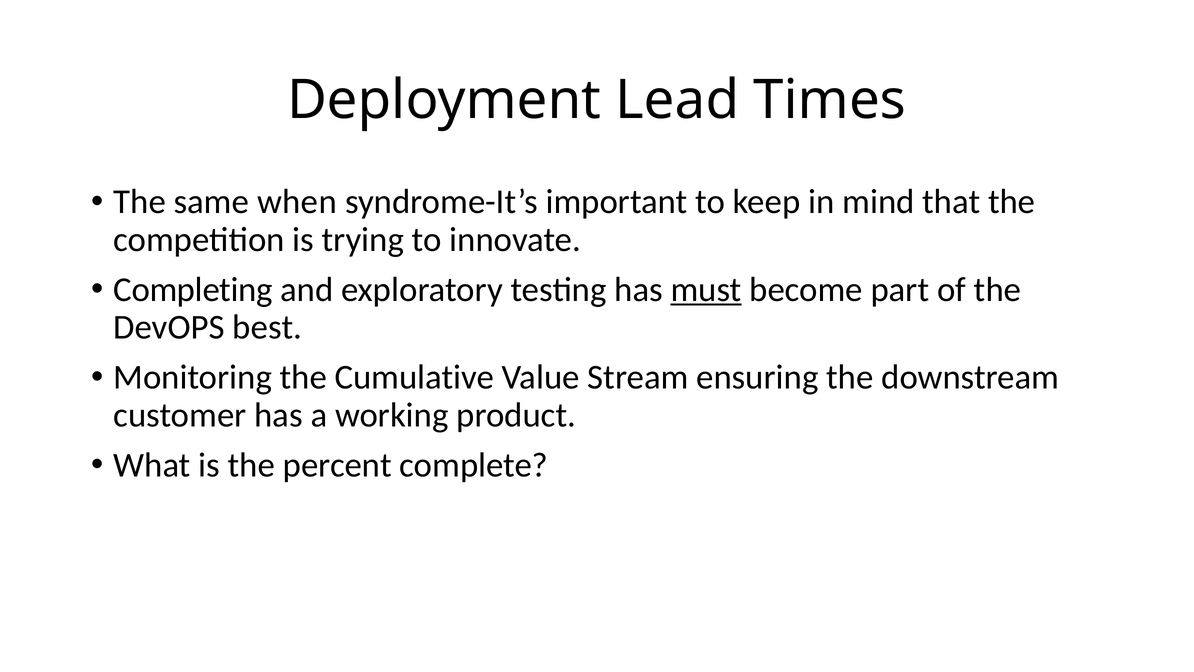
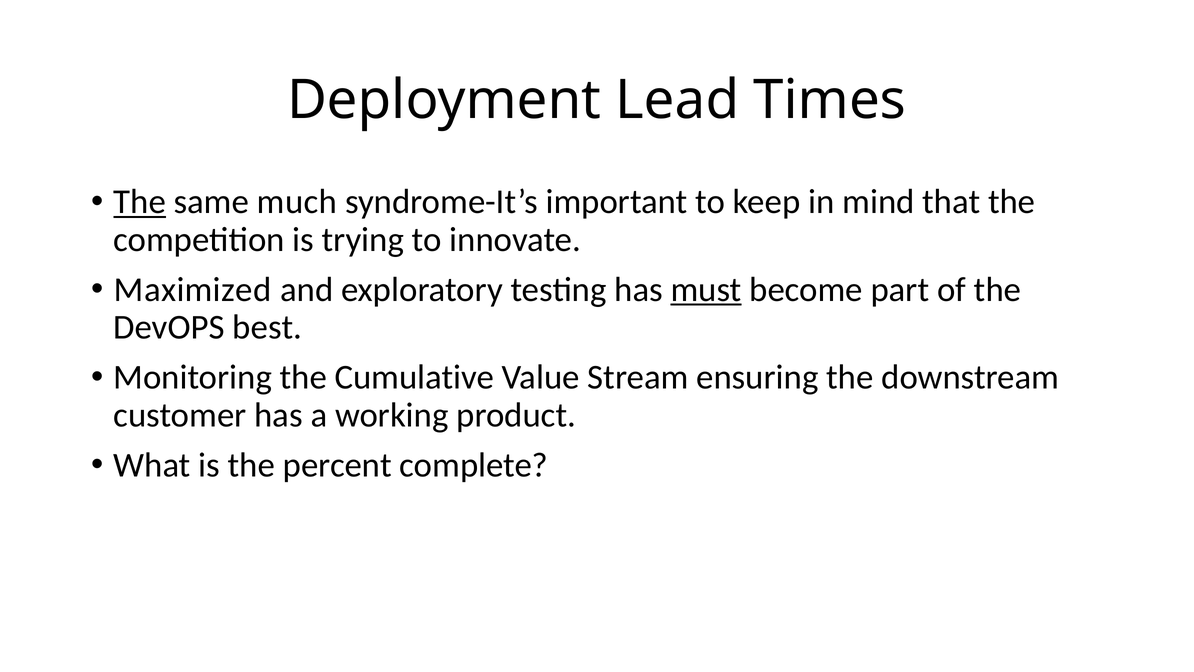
The at (140, 202) underline: none -> present
when: when -> much
Completing: Completing -> Maximized
